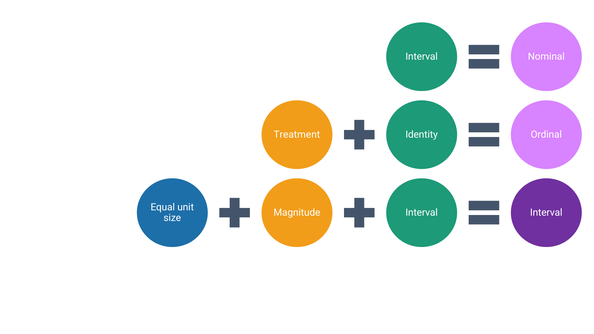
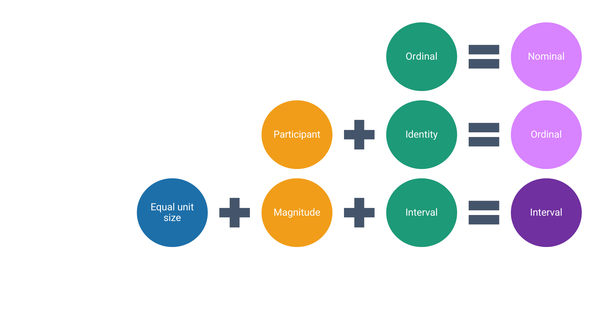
Interval at (422, 57): Interval -> Ordinal
Treatment: Treatment -> Participant
